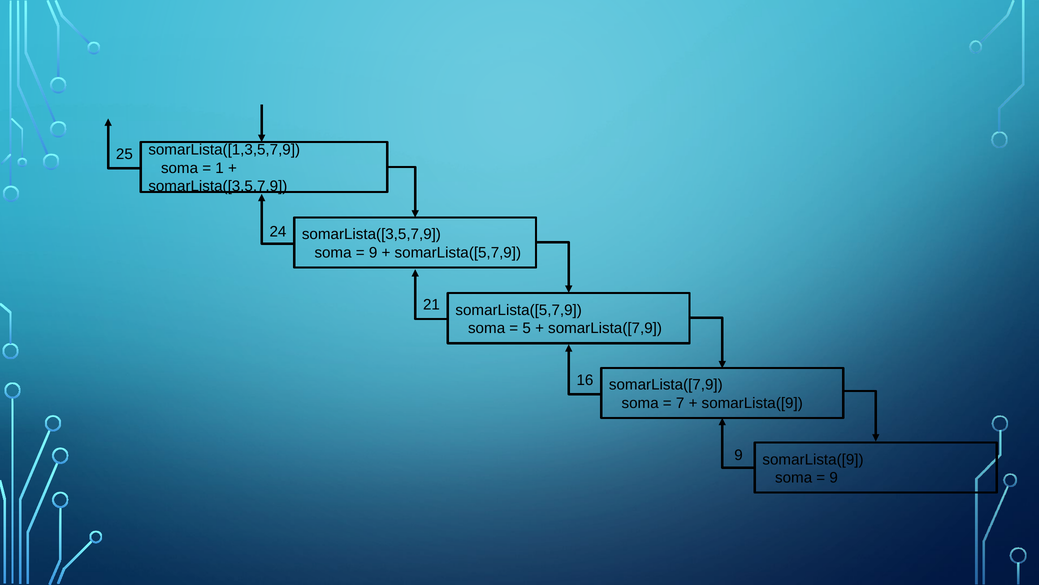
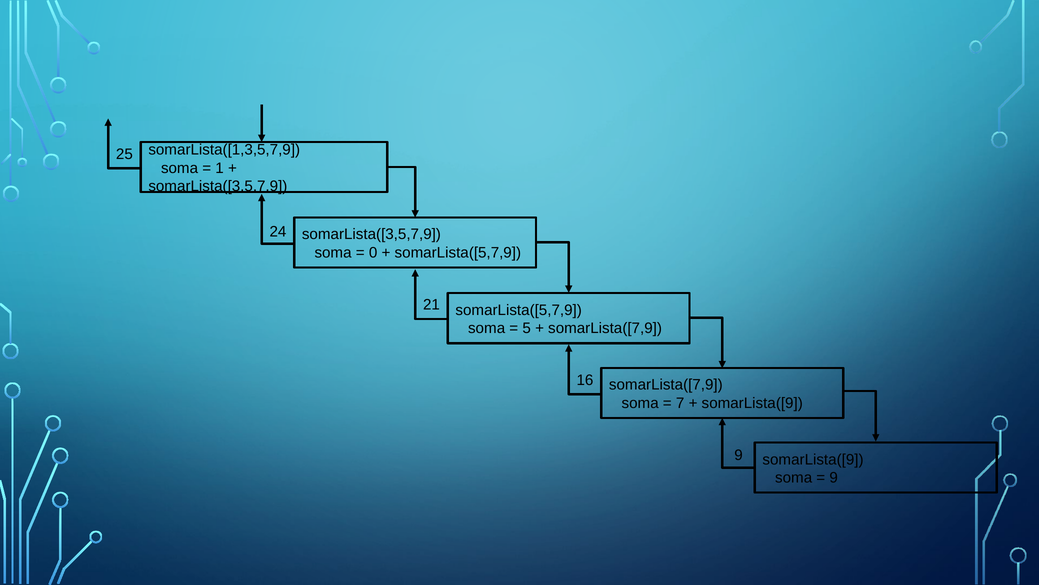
9 at (373, 252): 9 -> 0
